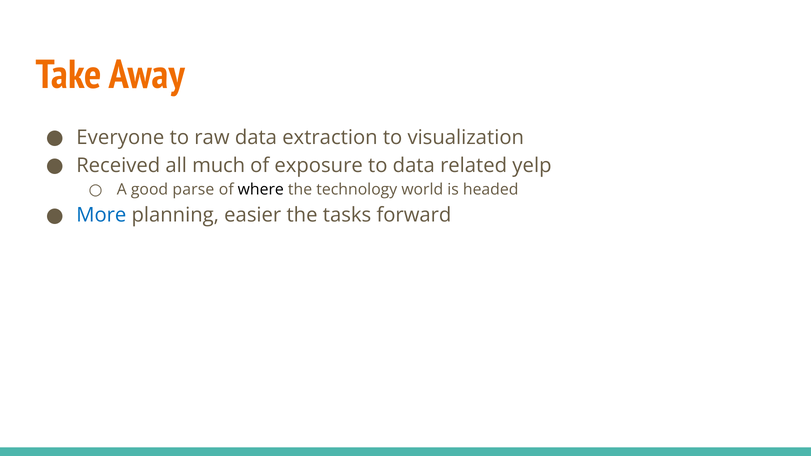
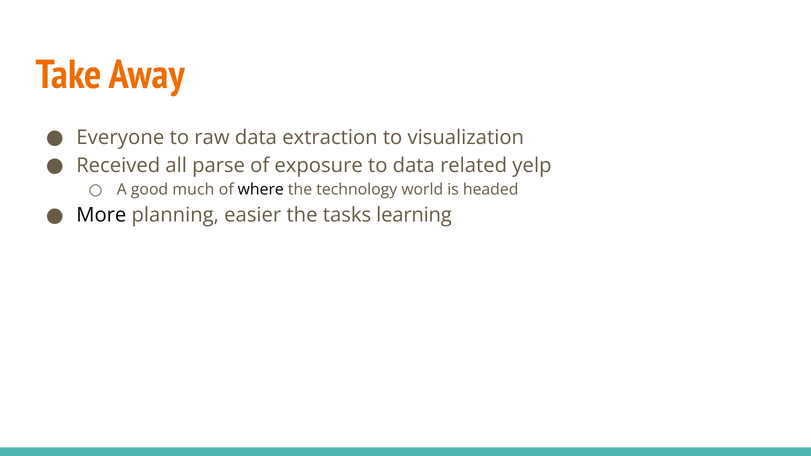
much: much -> parse
parse: parse -> much
More colour: blue -> black
forward: forward -> learning
